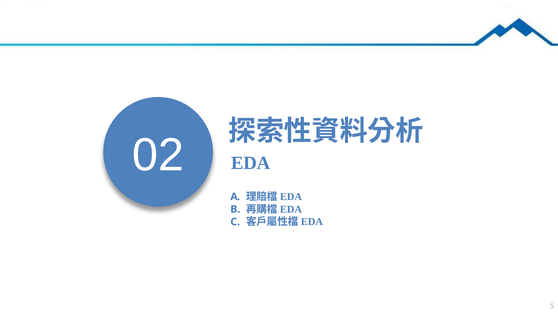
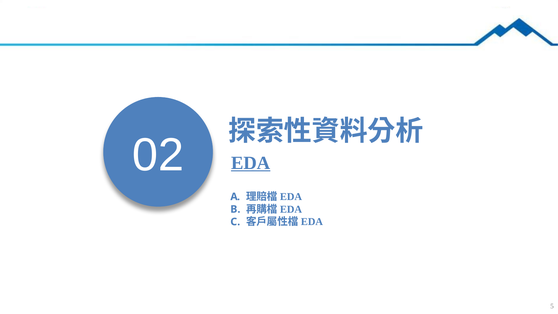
EDA underline: none -> present
